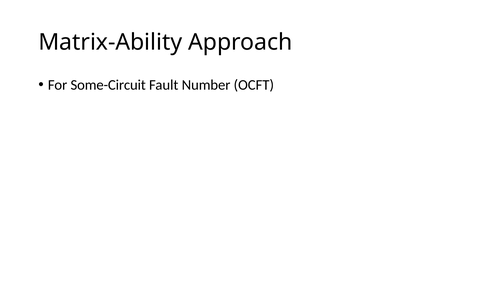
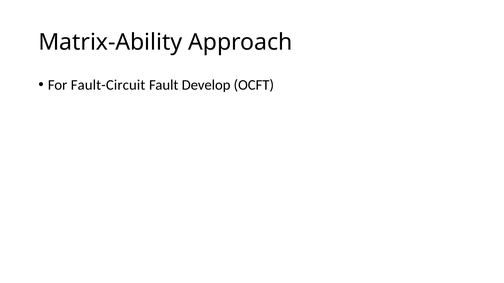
Some-Circuit: Some-Circuit -> Fault-Circuit
Number: Number -> Develop
